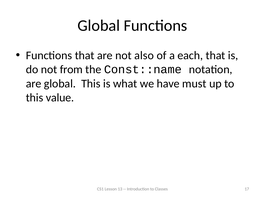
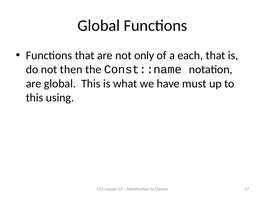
also: also -> only
from: from -> then
value: value -> using
